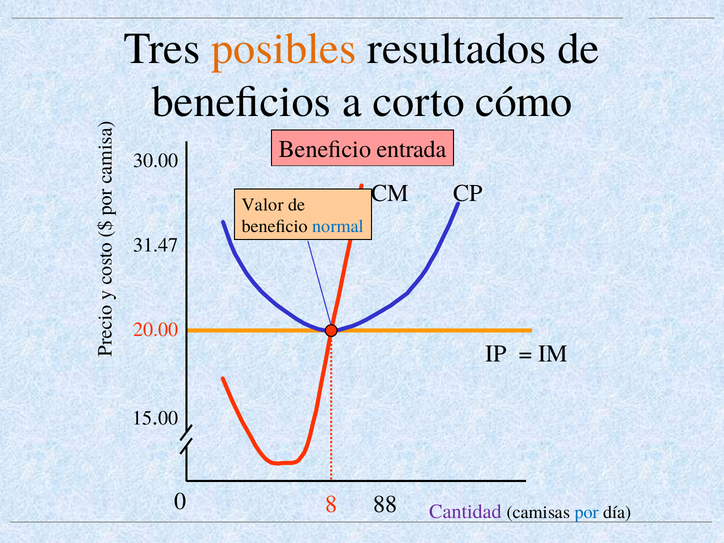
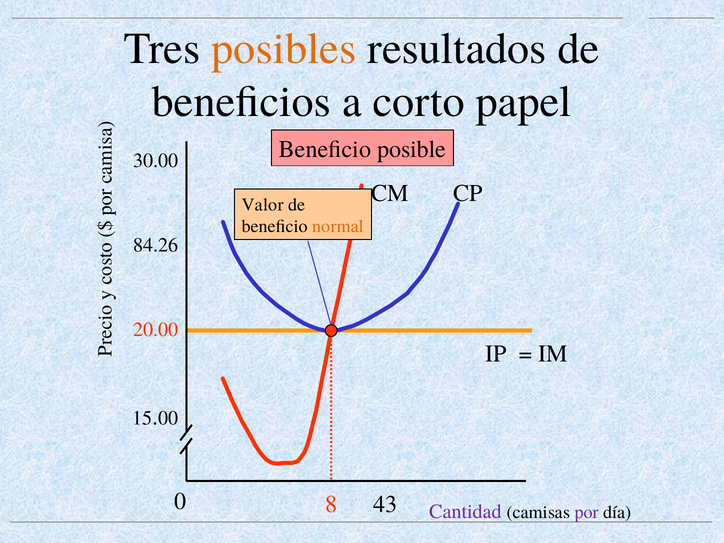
cómo: cómo -> papel
entrada: entrada -> posible
normal colour: blue -> orange
31.47: 31.47 -> 84.26
88: 88 -> 43
por colour: blue -> purple
